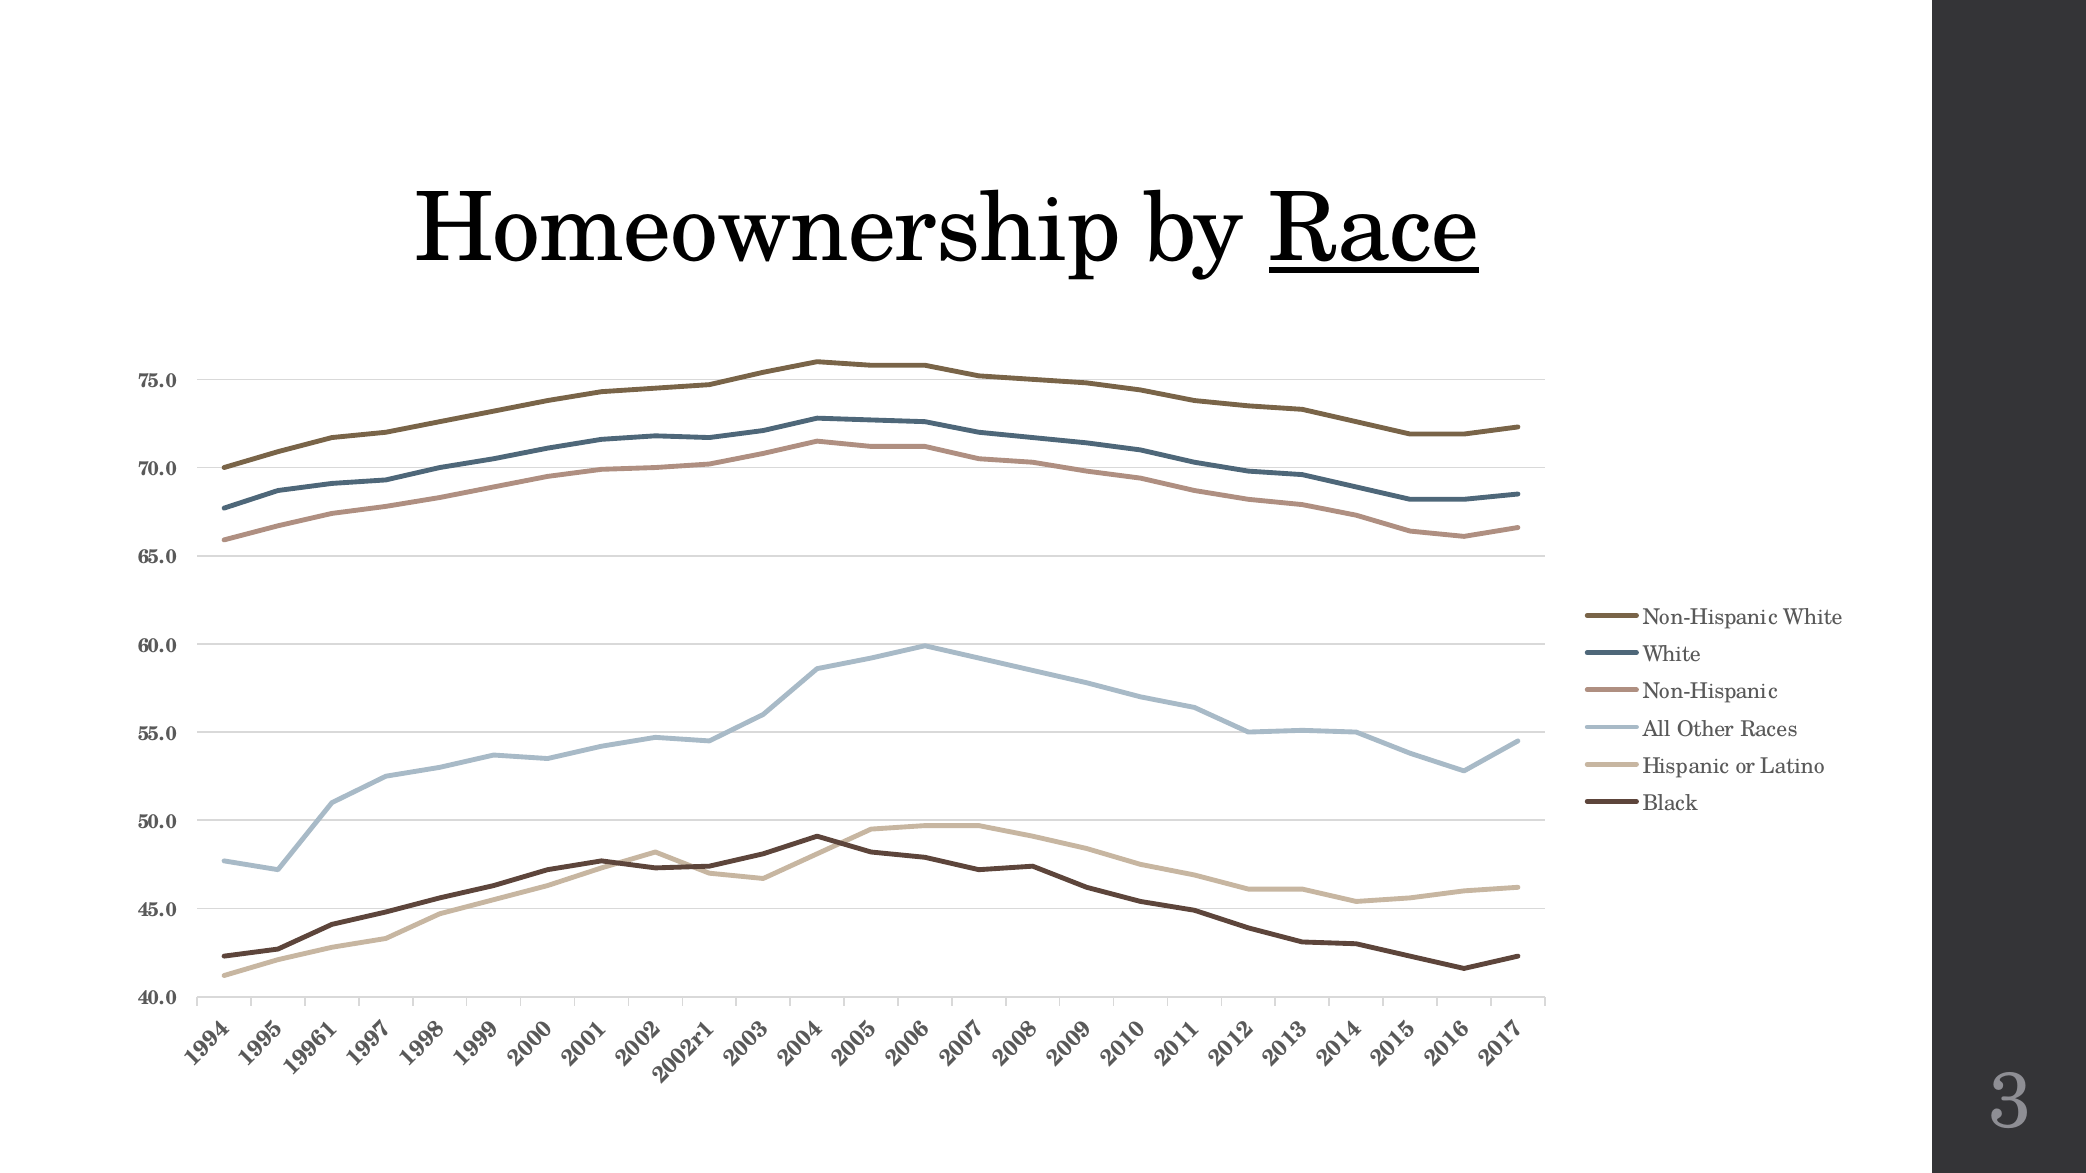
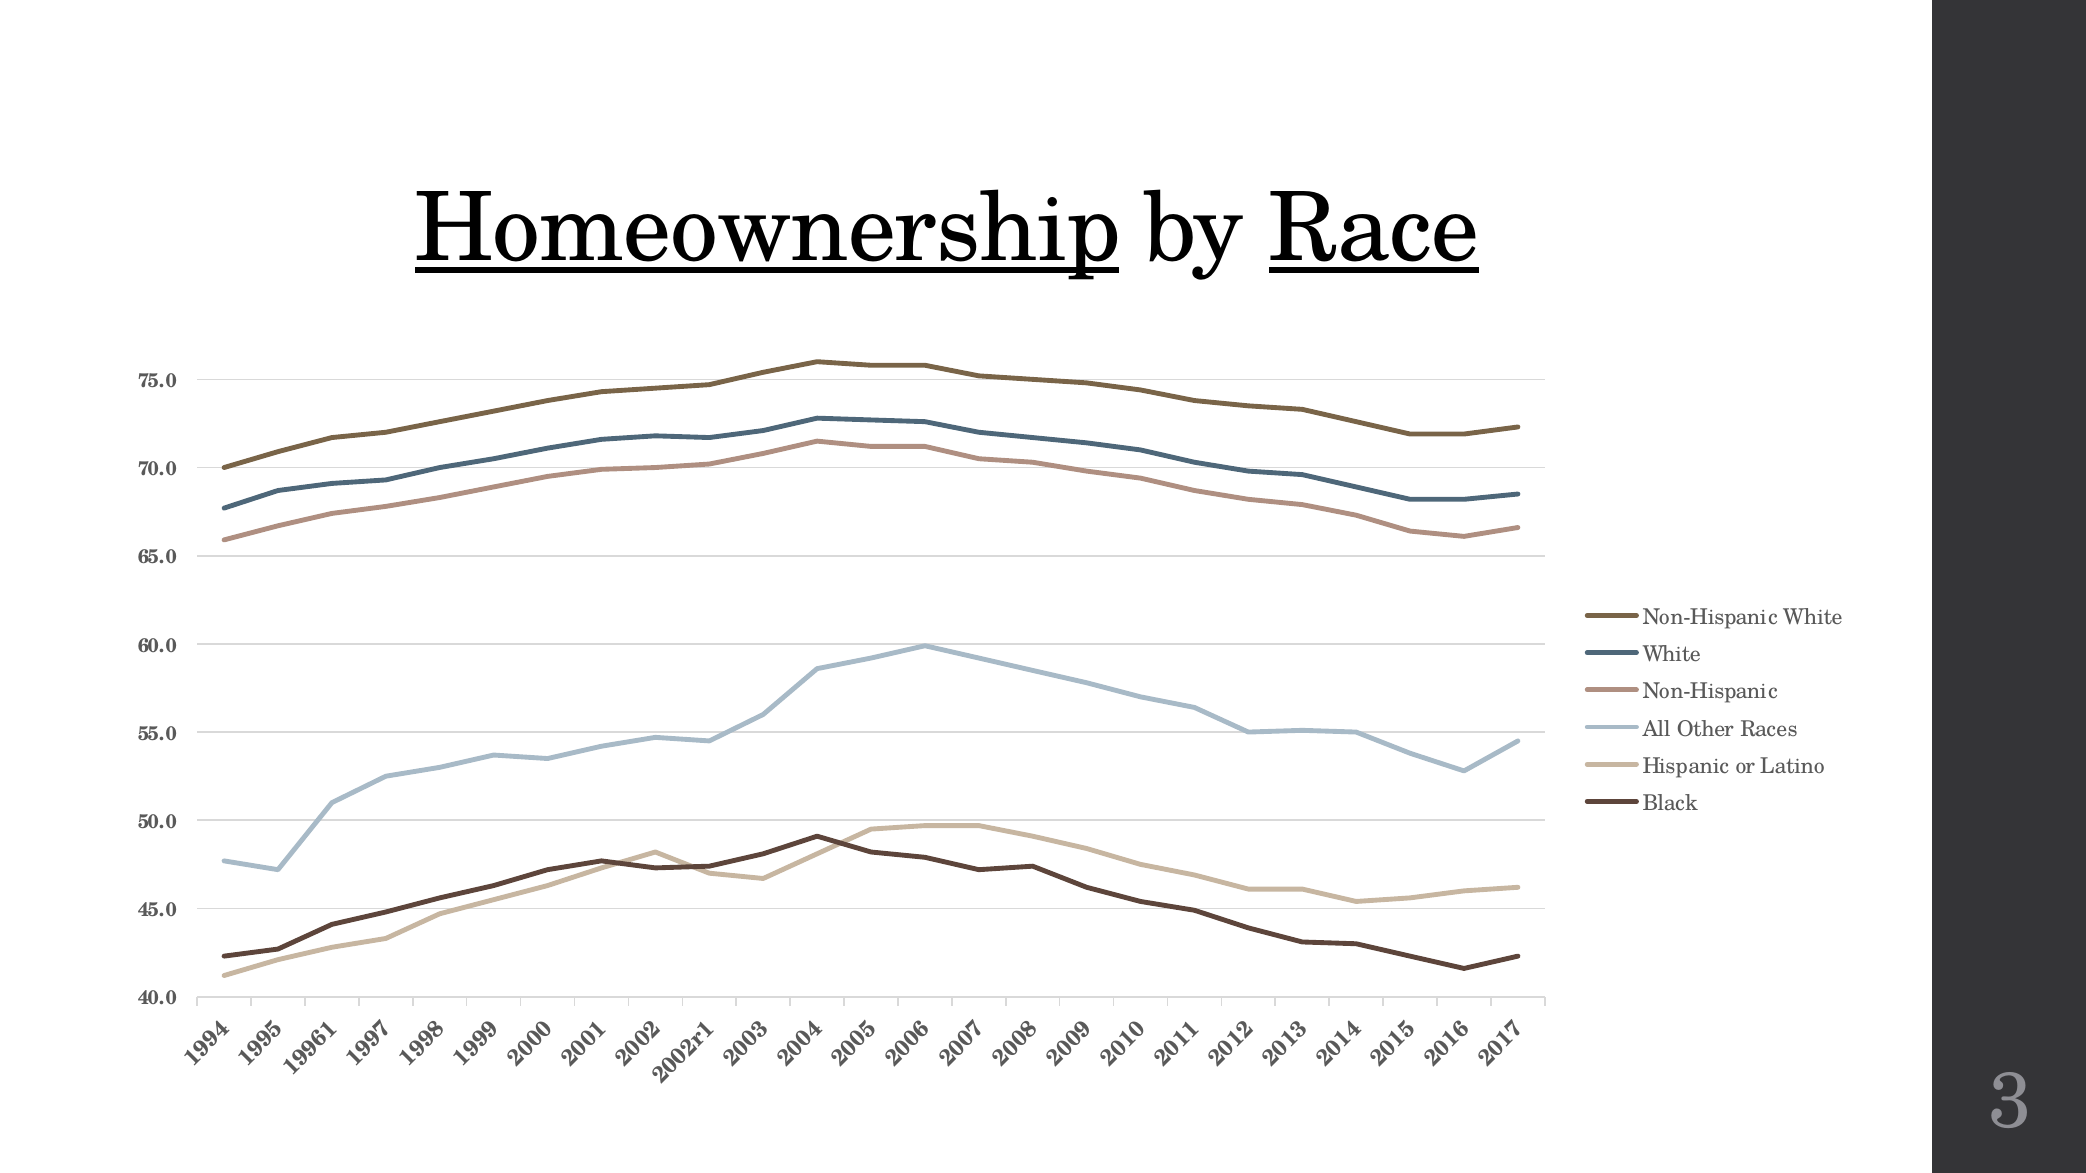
Homeownership underline: none -> present
